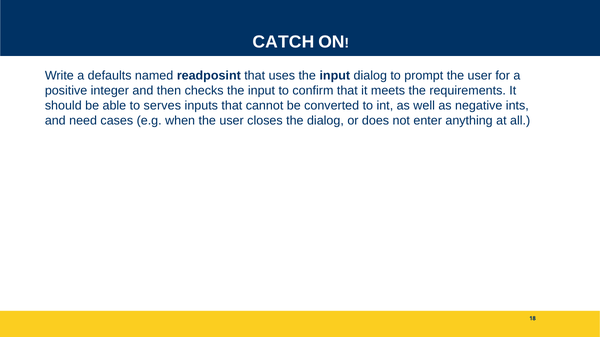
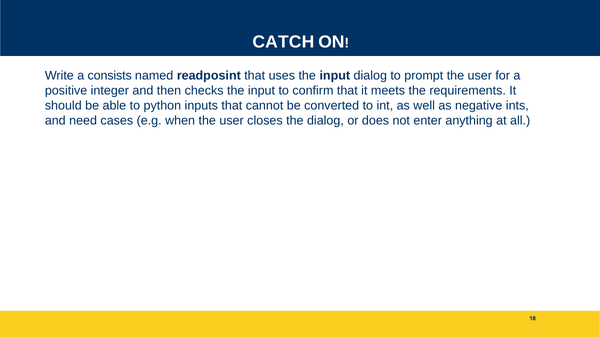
defaults: defaults -> consists
serves: serves -> python
